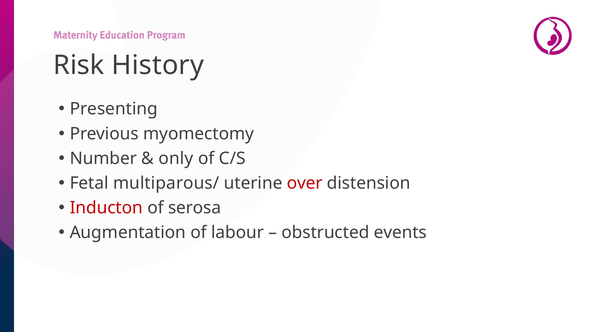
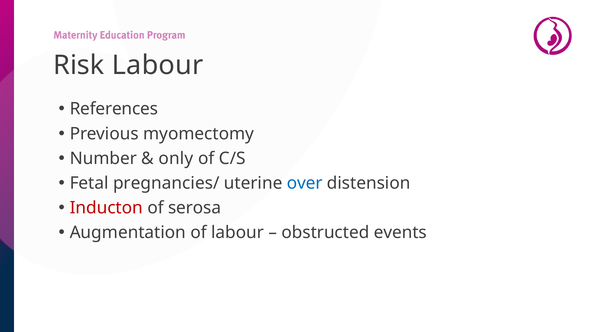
Risk History: History -> Labour
Presenting: Presenting -> References
multiparous/: multiparous/ -> pregnancies/
over colour: red -> blue
